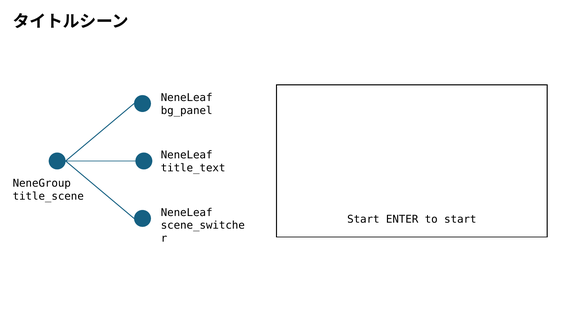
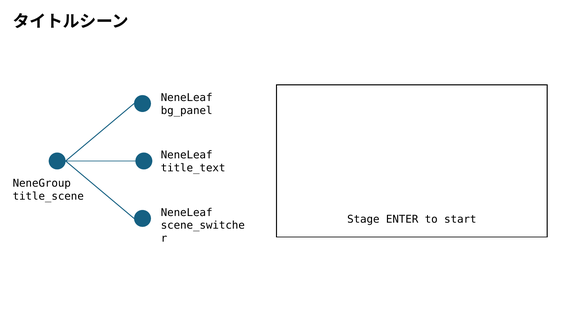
Start at (363, 219): Start -> Stage
